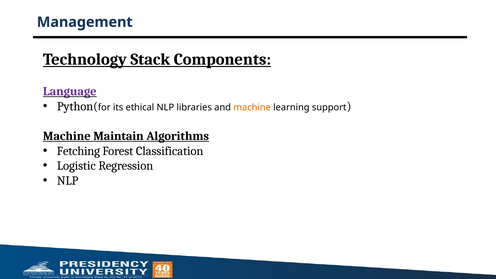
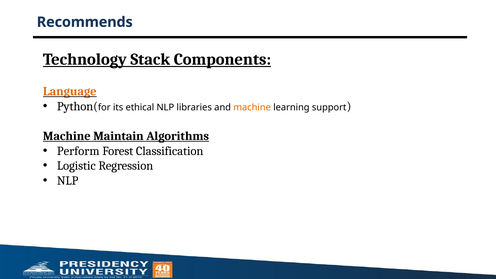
Management: Management -> Recommends
Language colour: purple -> orange
Fetching: Fetching -> Perform
